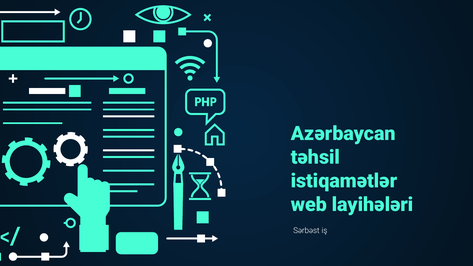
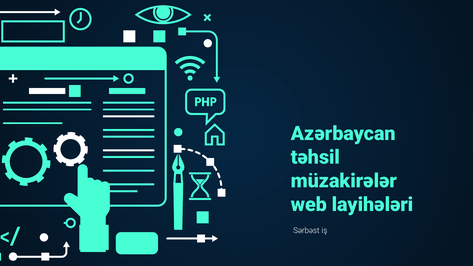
istiqamətlər: istiqamətlər -> müzakirələr
